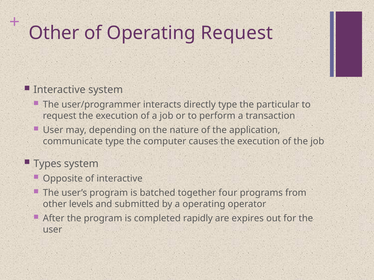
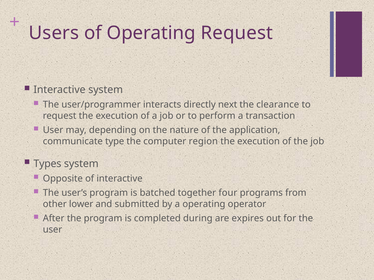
Other at (54, 33): Other -> Users
directly type: type -> next
particular: particular -> clearance
causes: causes -> region
levels: levels -> lower
rapidly: rapidly -> during
